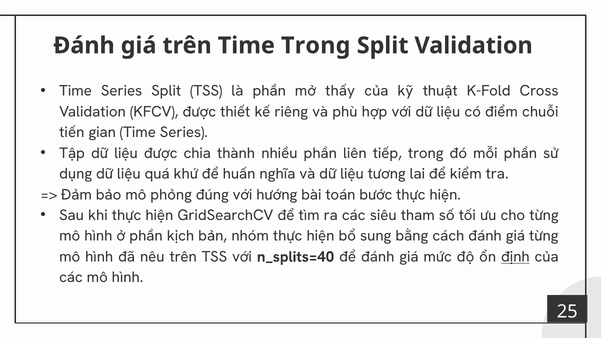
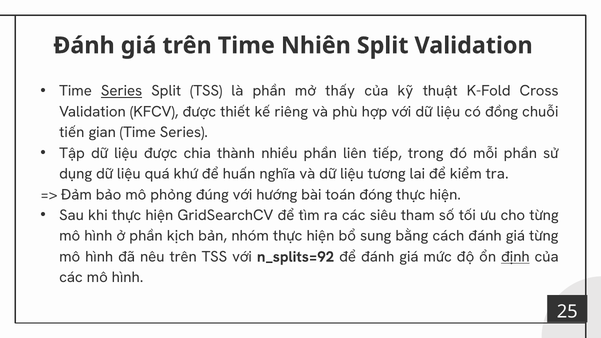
Time Trong: Trong -> Nhiên
Series at (122, 91) underline: none -> present
điểm: điểm -> đồng
bước: bước -> đóng
n_splits=40: n_splits=40 -> n_splits=92
